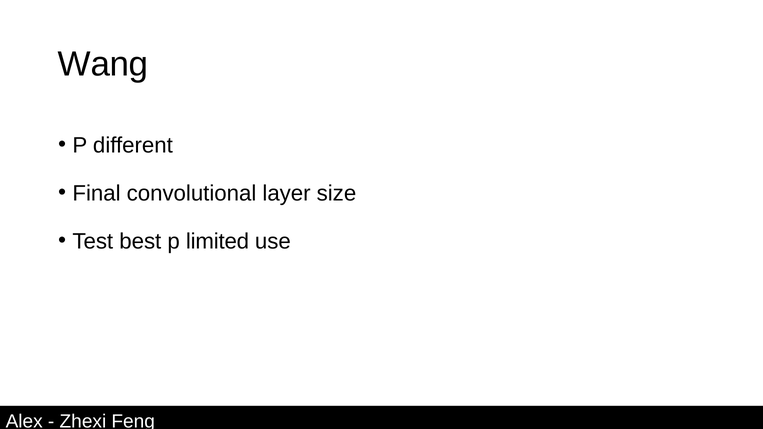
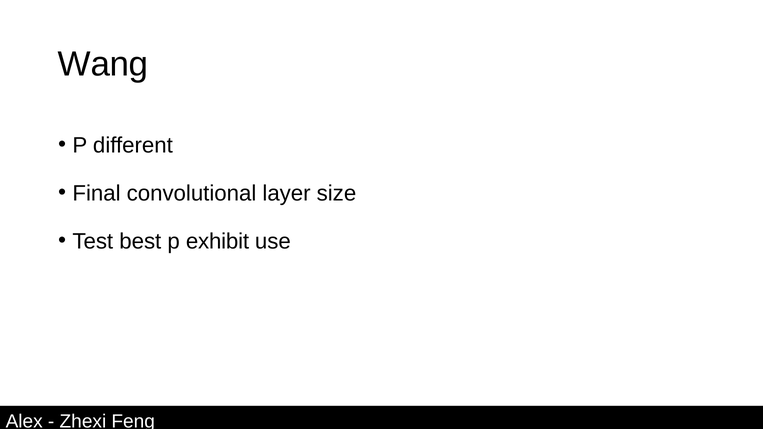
limited: limited -> exhibit
